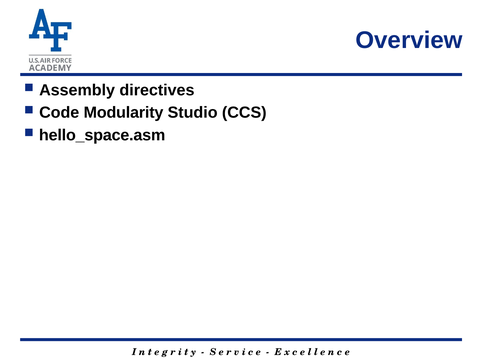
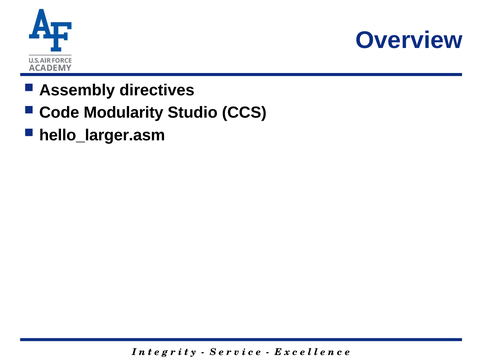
hello_space.asm: hello_space.asm -> hello_larger.asm
